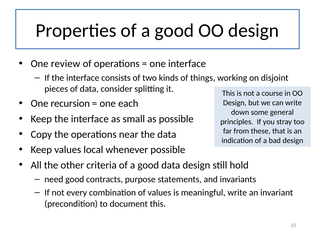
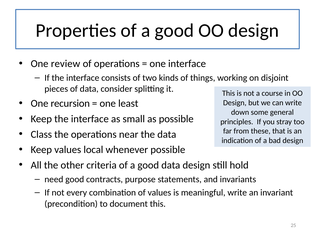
each: each -> least
Copy: Copy -> Class
